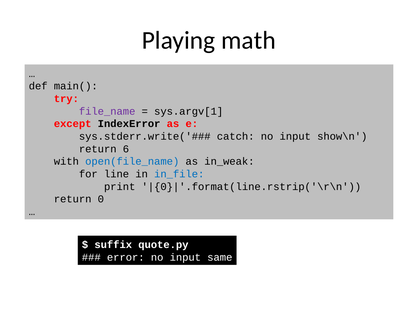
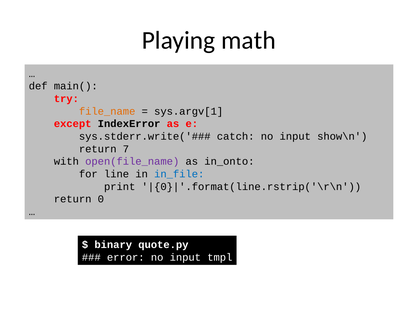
file_name colour: purple -> orange
6: 6 -> 7
open(file_name colour: blue -> purple
in_weak: in_weak -> in_onto
suffix: suffix -> binary
same: same -> tmpl
